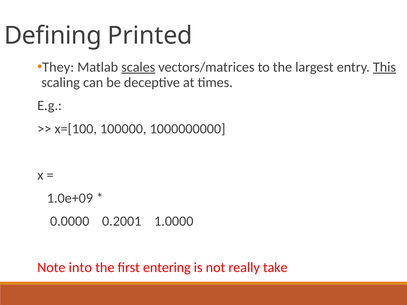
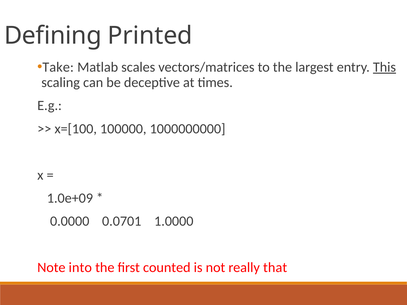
They: They -> Take
scales underline: present -> none
0.2001: 0.2001 -> 0.0701
entering: entering -> counted
take: take -> that
